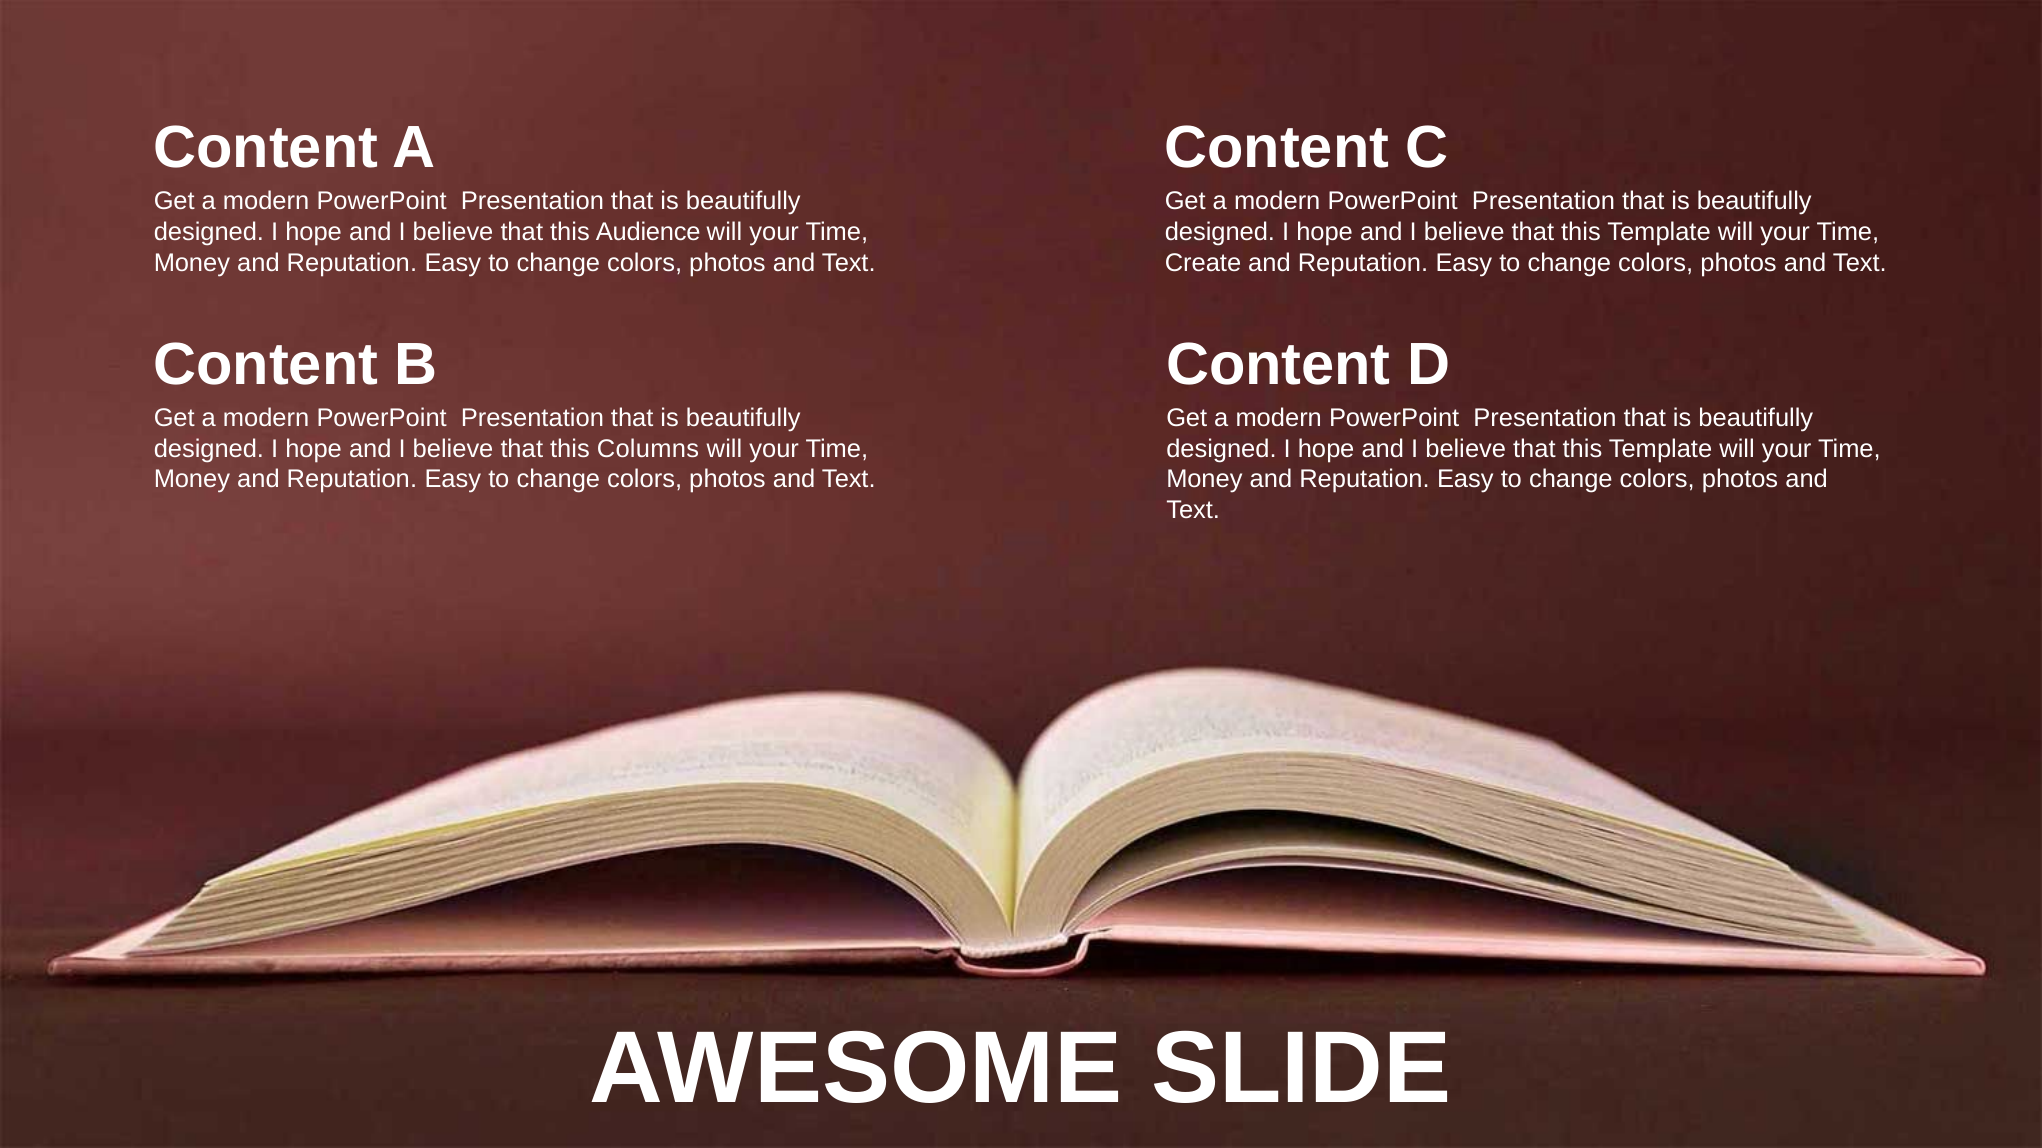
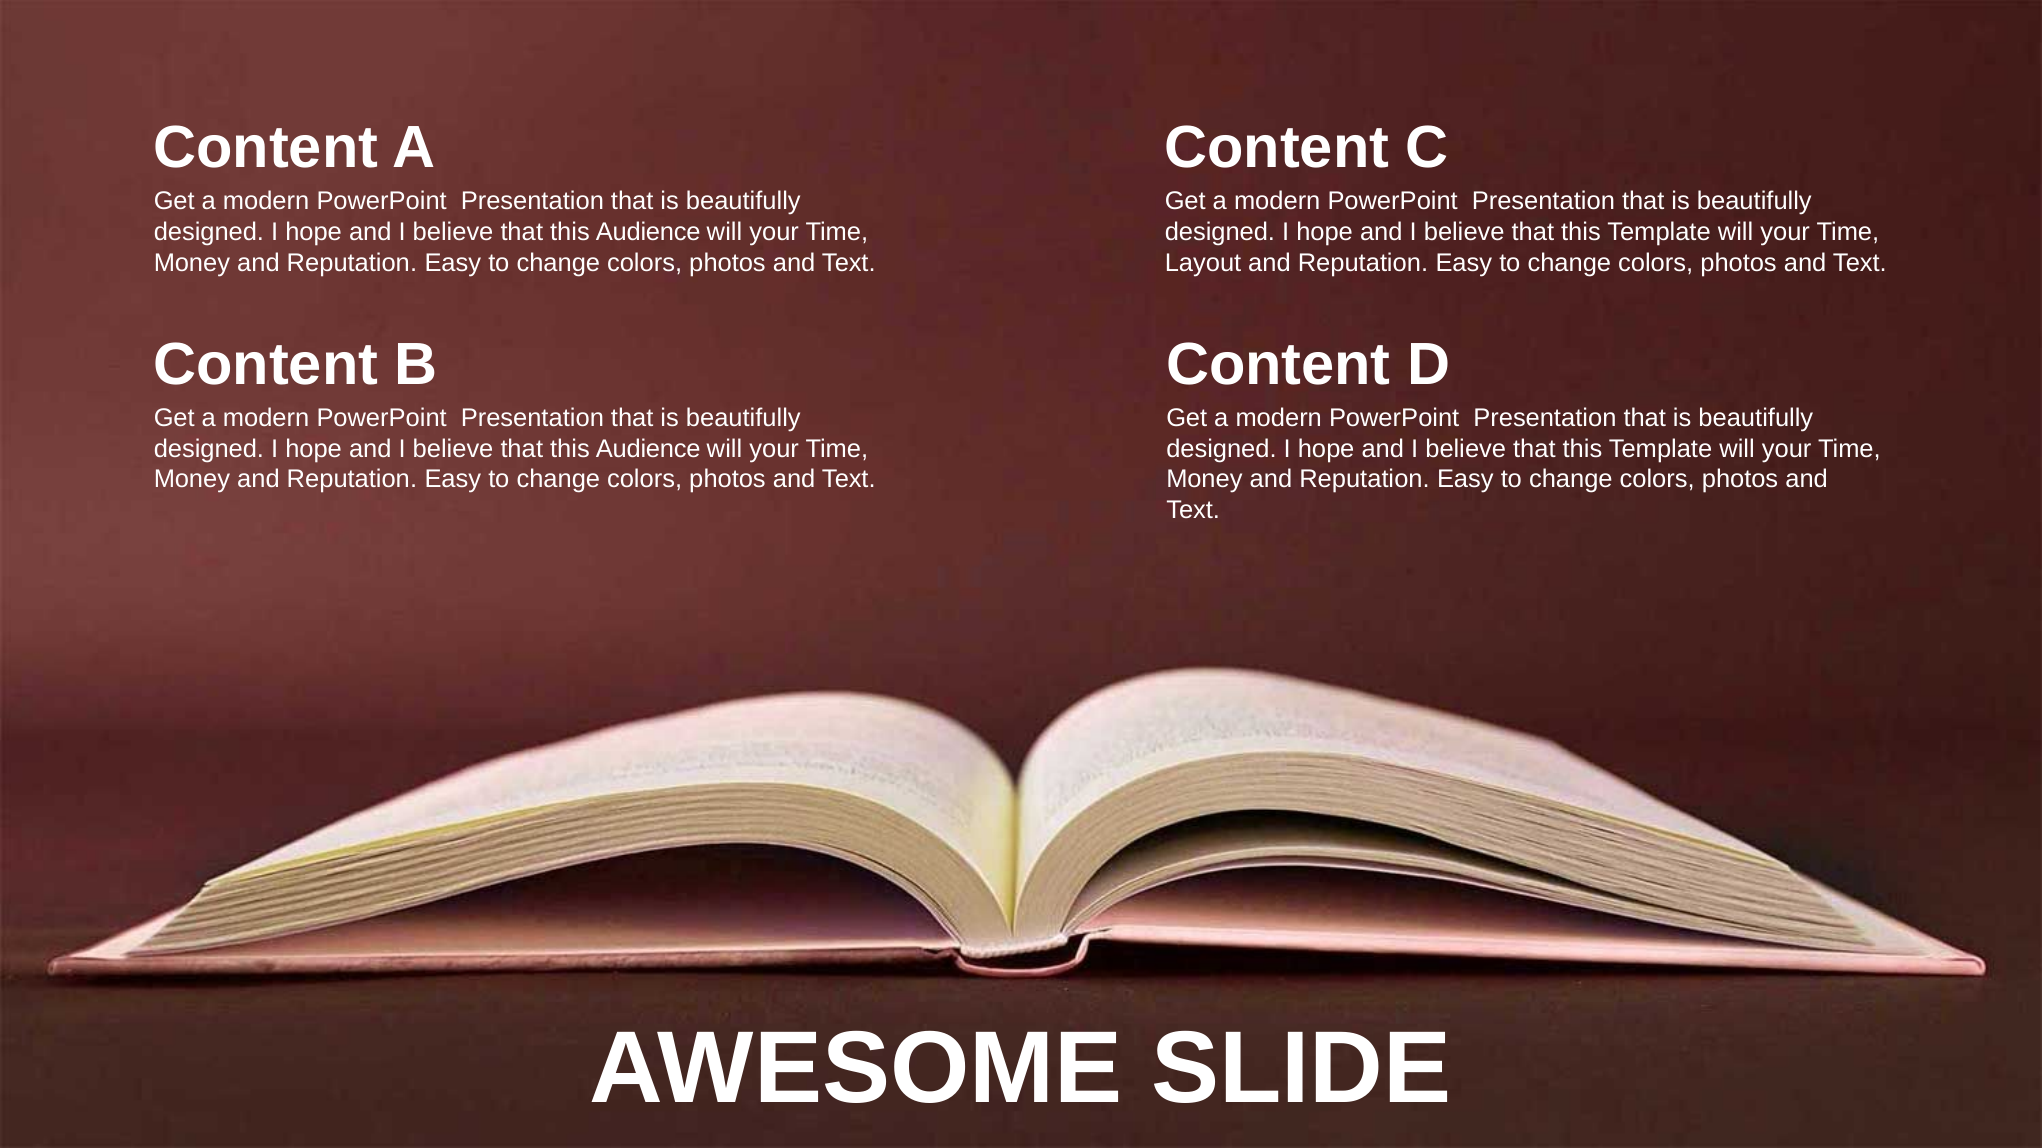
Create: Create -> Layout
Columns at (648, 449): Columns -> Audience
